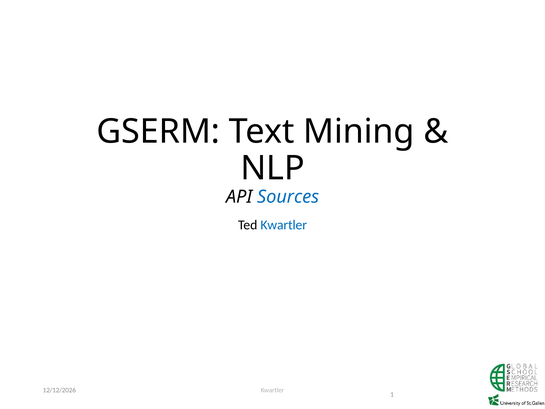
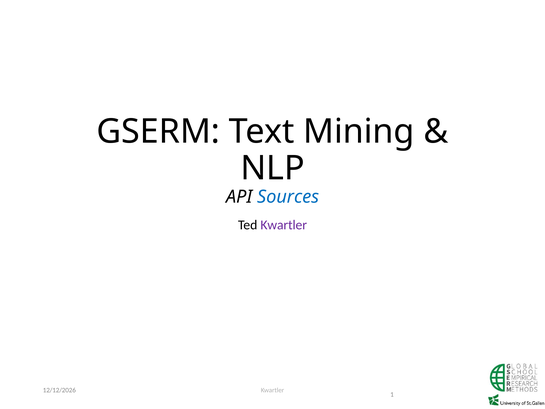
Kwartler at (284, 225) colour: blue -> purple
